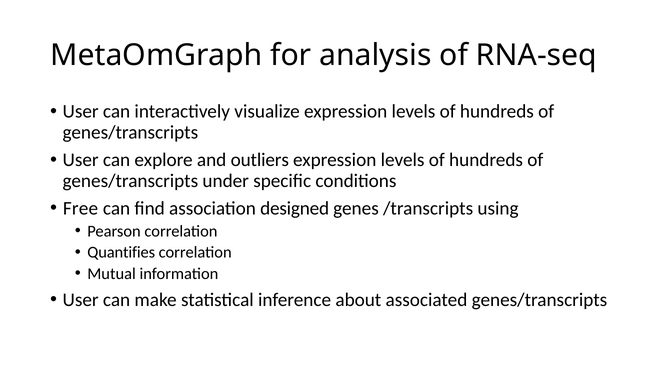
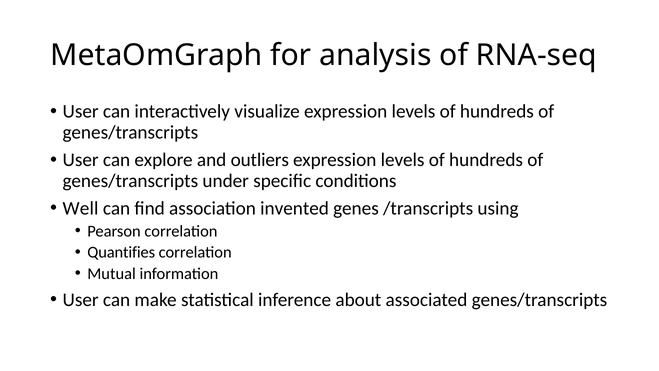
Free: Free -> Well
designed: designed -> invented
